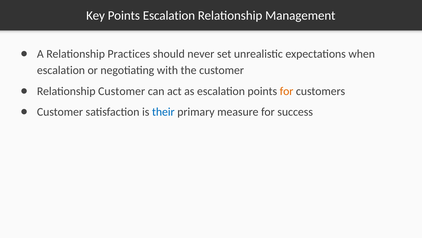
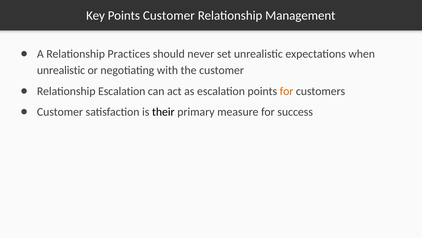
Points Escalation: Escalation -> Customer
escalation at (61, 70): escalation -> unrealistic
Relationship Customer: Customer -> Escalation
their colour: blue -> black
